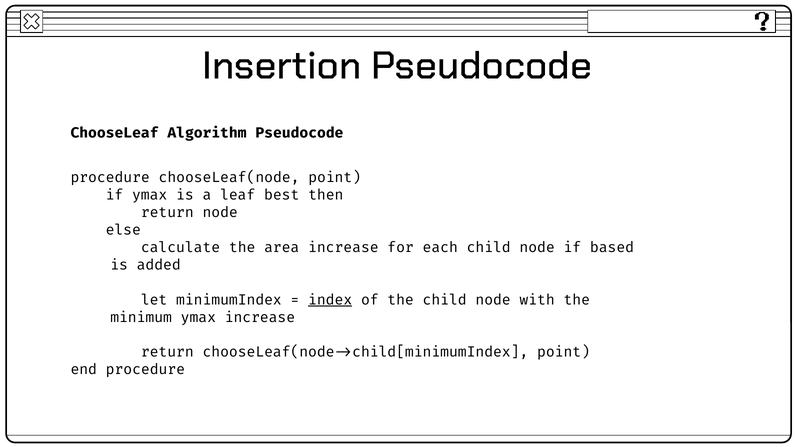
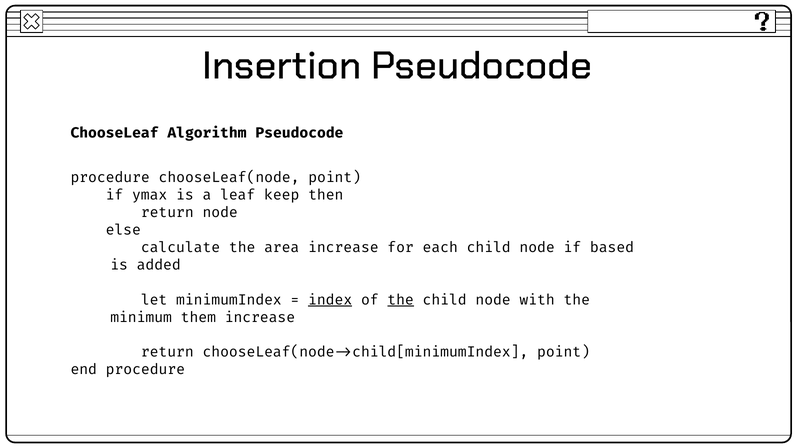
best: best -> keep
the at (401, 300) underline: none -> present
minimum ymax: ymax -> them
